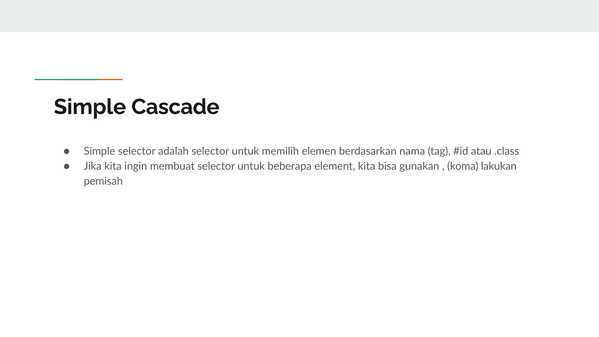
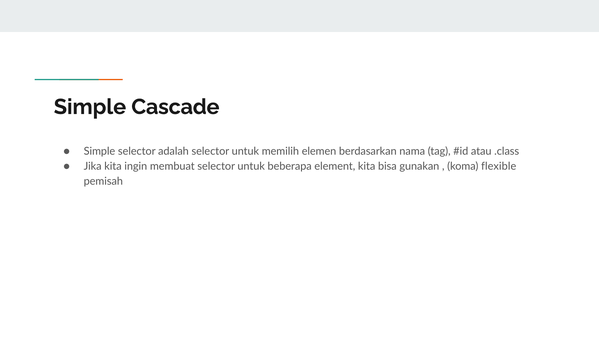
lakukan: lakukan -> flexible
